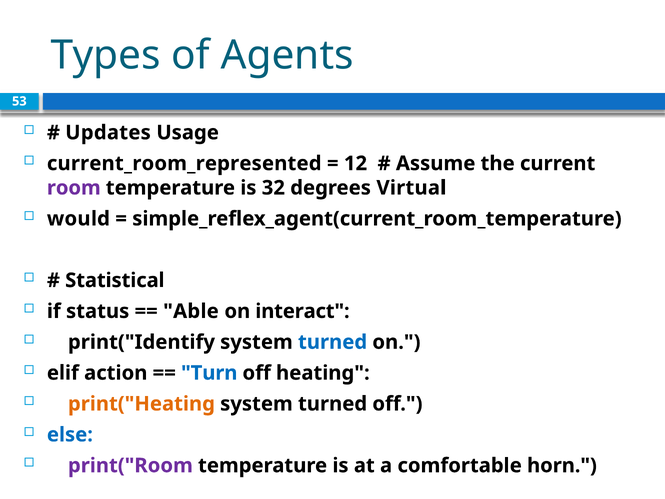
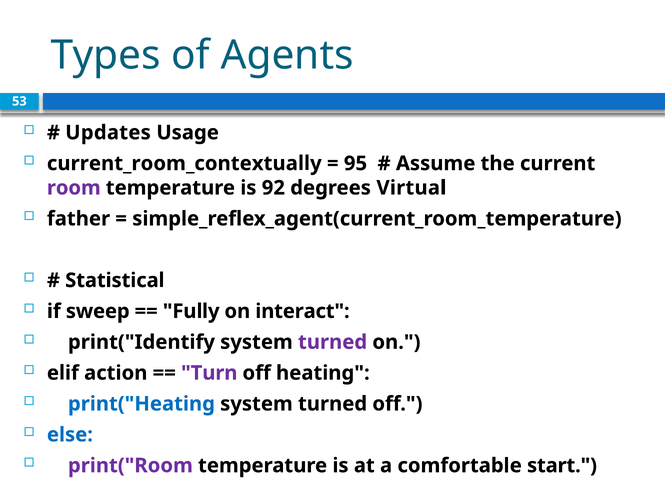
current_room_represented: current_room_represented -> current_room_contextually
12: 12 -> 95
32: 32 -> 92
would: would -> father
status: status -> sweep
Able: Able -> Fully
turned at (333, 342) colour: blue -> purple
Turn colour: blue -> purple
print("Heating colour: orange -> blue
horn: horn -> start
